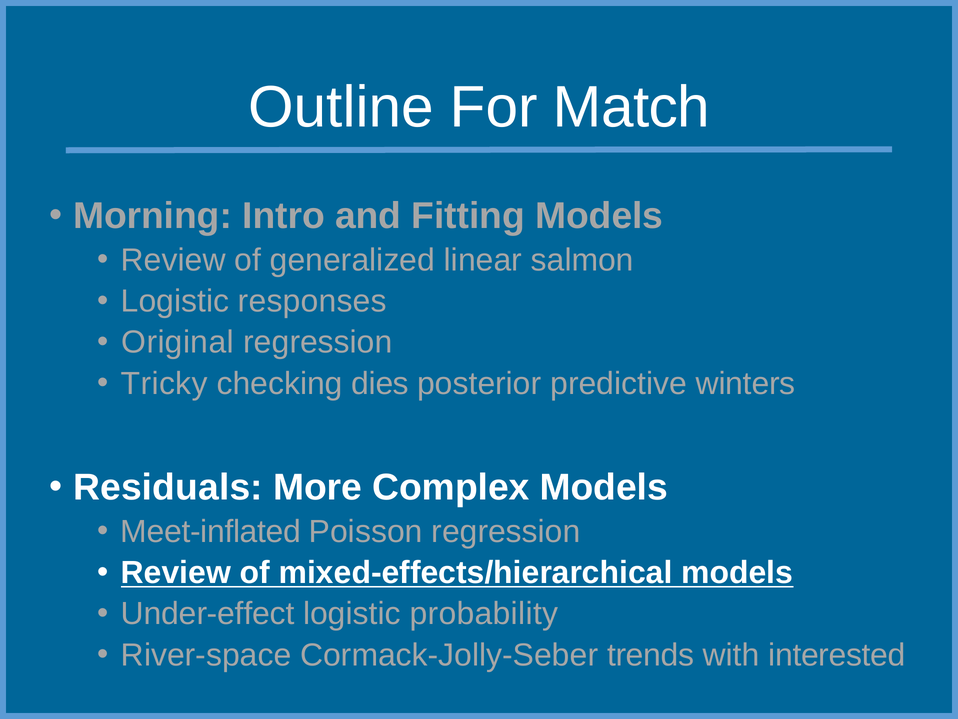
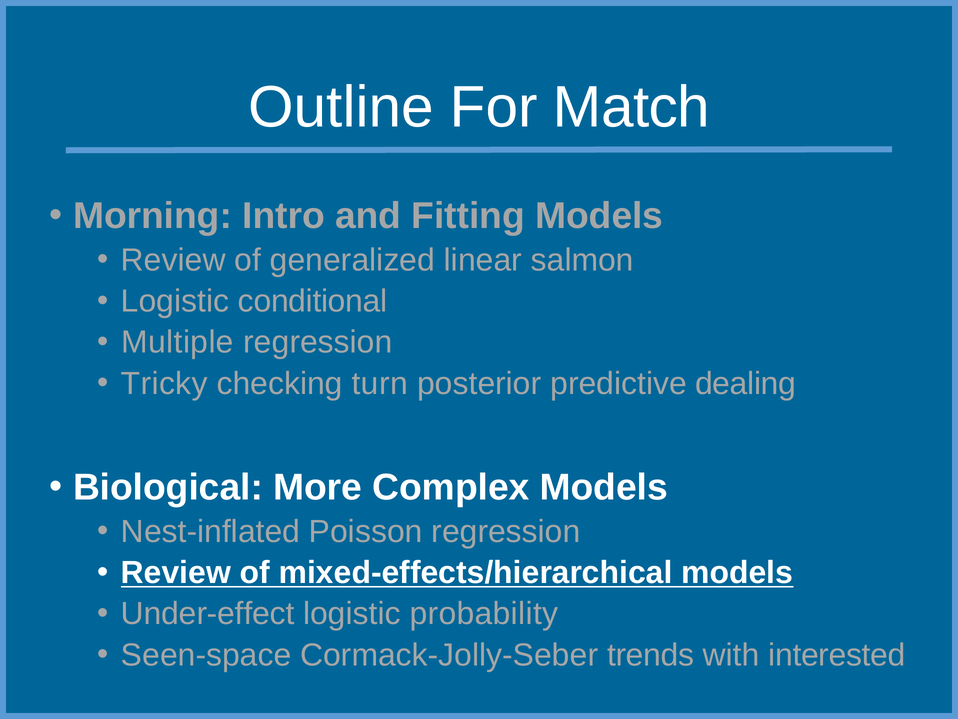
responses: responses -> conditional
Original: Original -> Multiple
dies: dies -> turn
winters: winters -> dealing
Residuals: Residuals -> Biological
Meet-inflated: Meet-inflated -> Nest-inflated
River-space: River-space -> Seen-space
